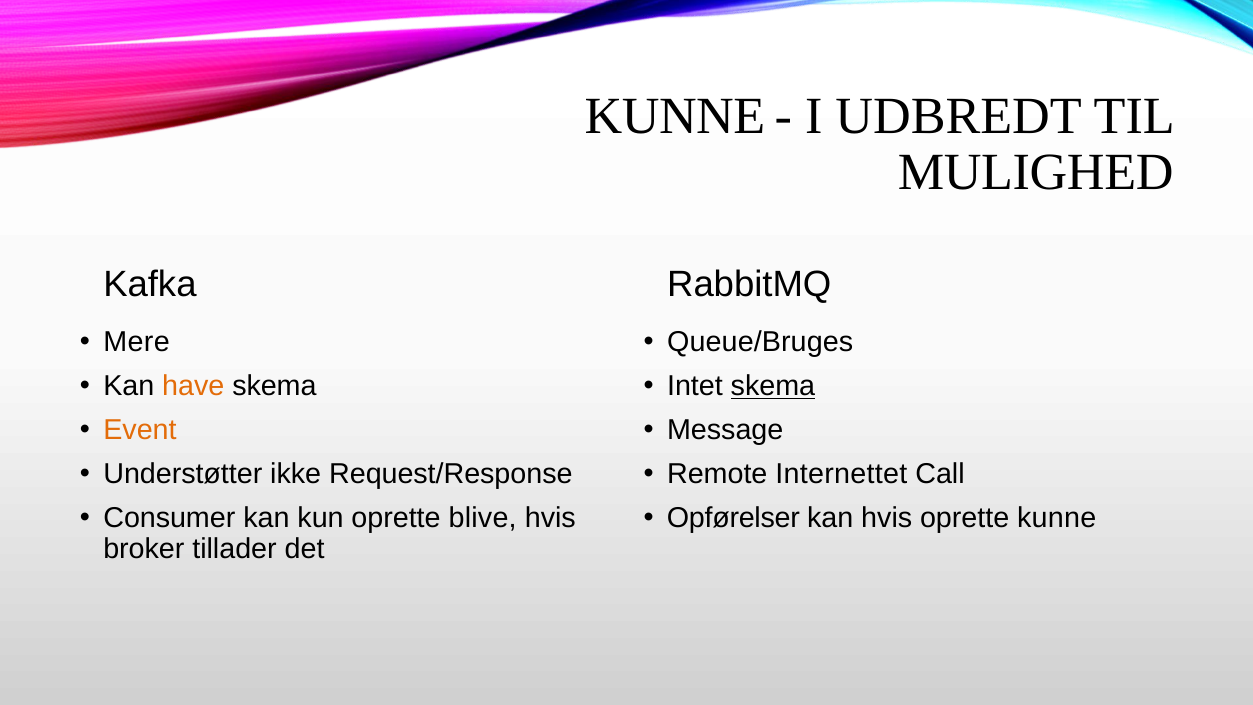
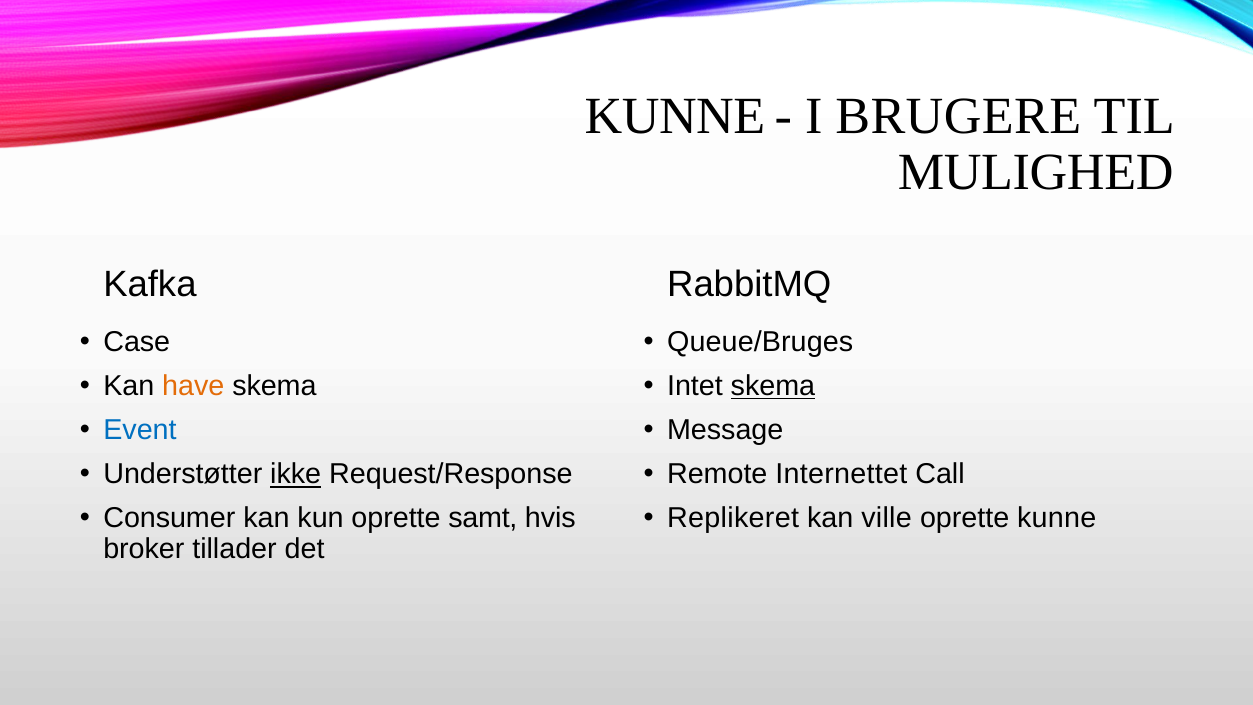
UDBREDT: UDBREDT -> BRUGERE
Mere: Mere -> Case
Event colour: orange -> blue
ikke underline: none -> present
blive: blive -> samt
Opførelser: Opførelser -> Replikeret
kan hvis: hvis -> ville
